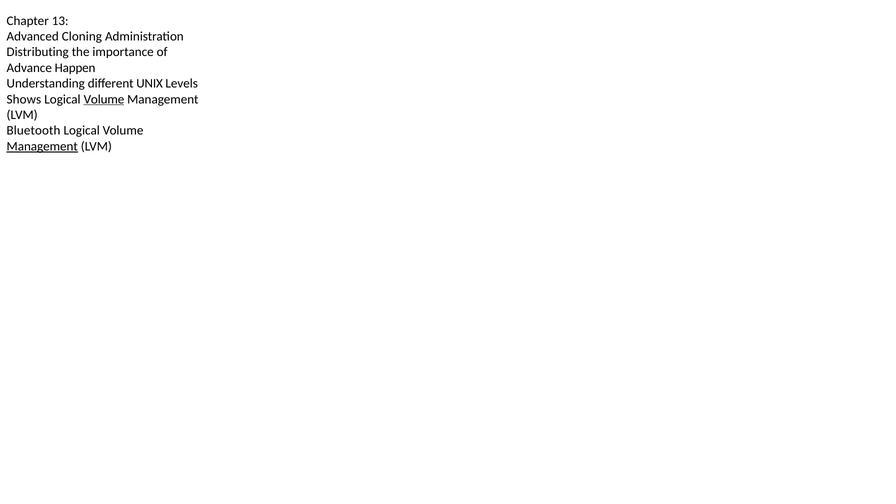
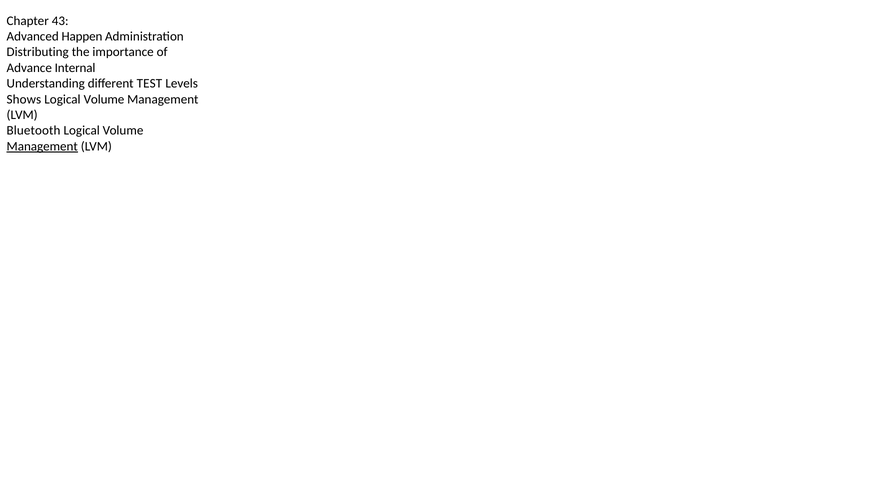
13: 13 -> 43
Cloning: Cloning -> Happen
Happen: Happen -> Internal
UNIX: UNIX -> TEST
Volume at (104, 99) underline: present -> none
